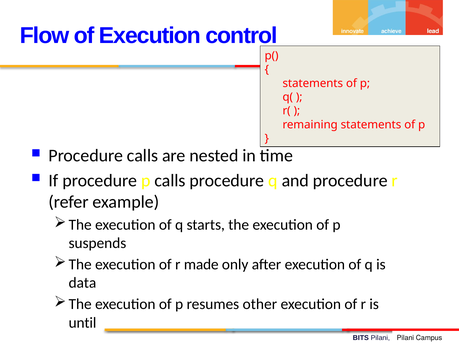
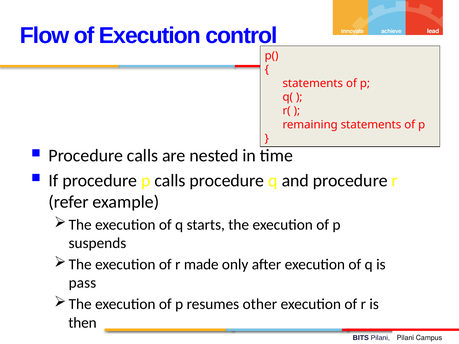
data: data -> pass
until: until -> then
